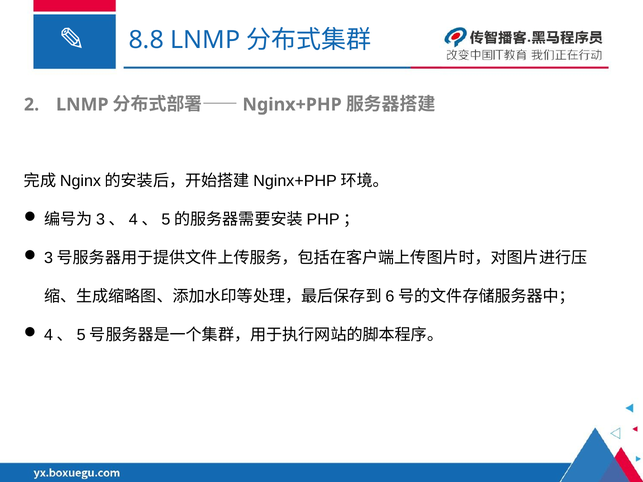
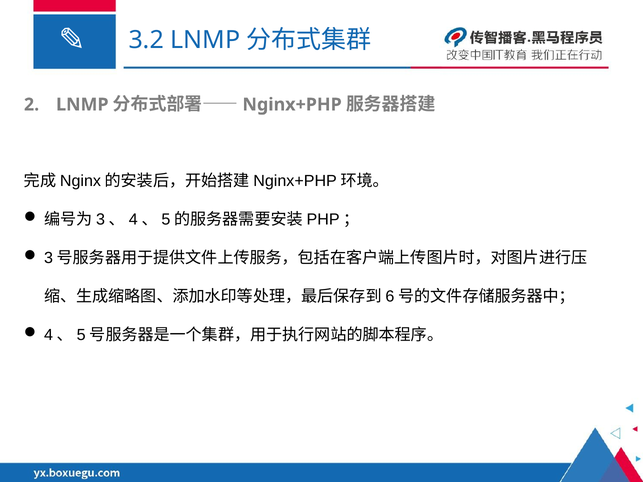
8.8: 8.8 -> 3.2
